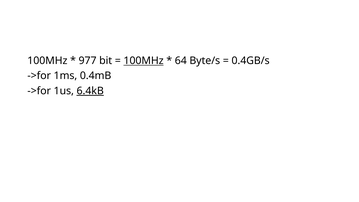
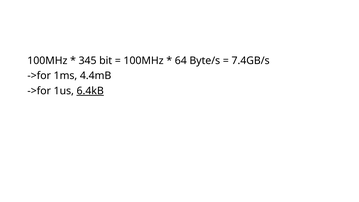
977: 977 -> 345
100MHz at (144, 61) underline: present -> none
0.4GB/s: 0.4GB/s -> 7.4GB/s
0.4mB: 0.4mB -> 4.4mB
